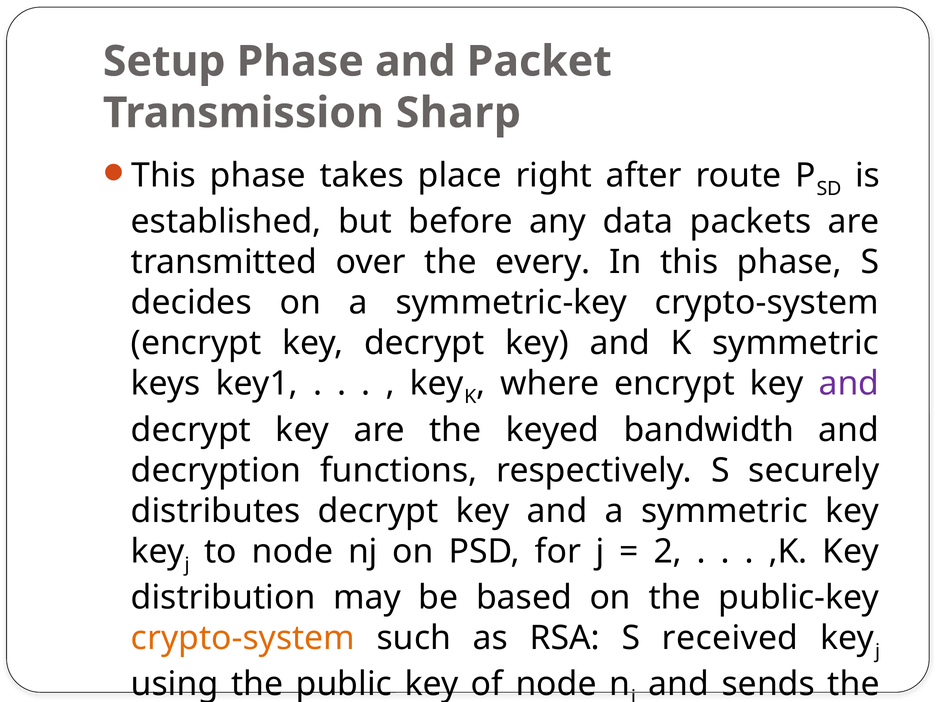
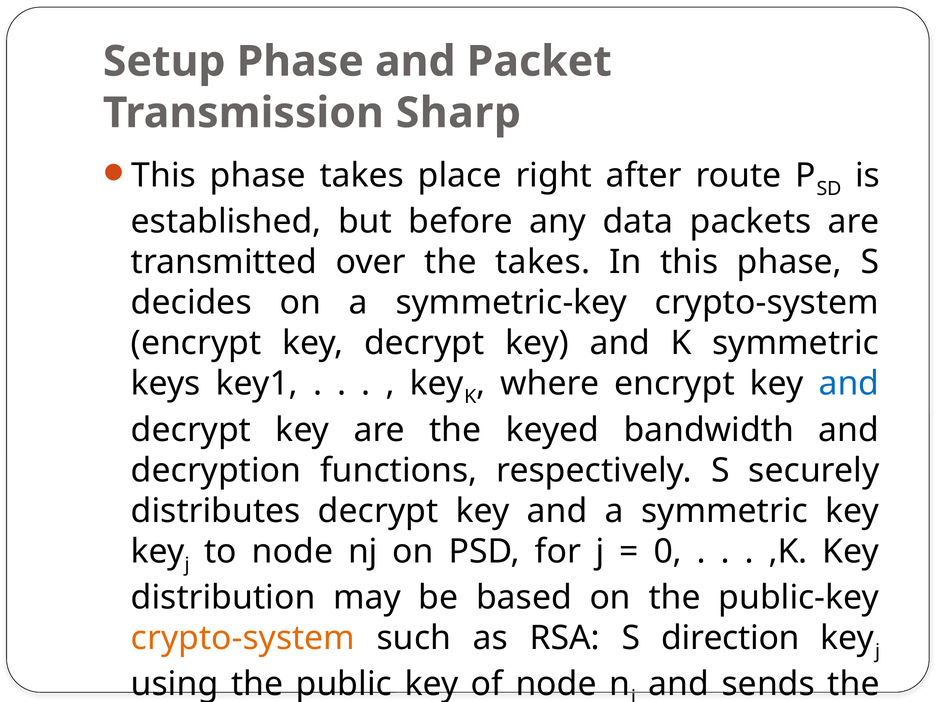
the every: every -> takes
and at (849, 384) colour: purple -> blue
2: 2 -> 0
received: received -> direction
